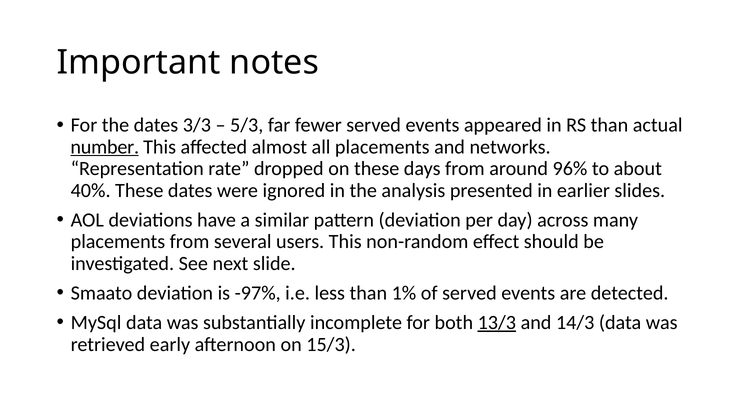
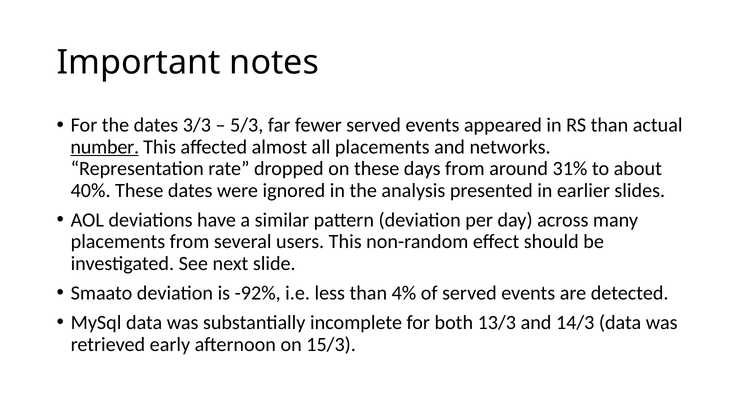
96%: 96% -> 31%
-97%: -97% -> -92%
1%: 1% -> 4%
13/3 underline: present -> none
